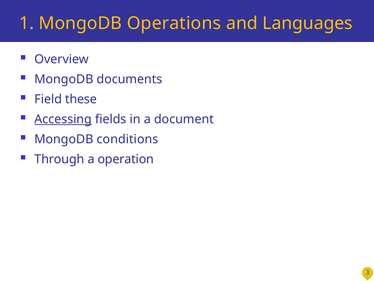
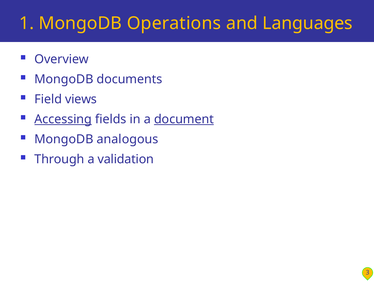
these: these -> views
document underline: none -> present
conditions: conditions -> analogous
operation: operation -> validation
